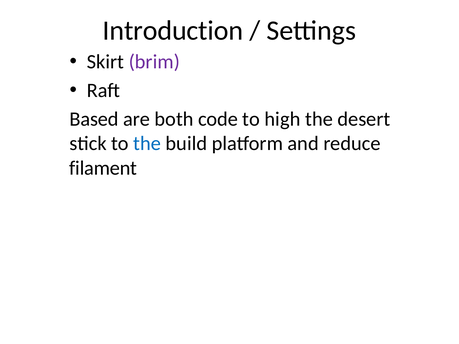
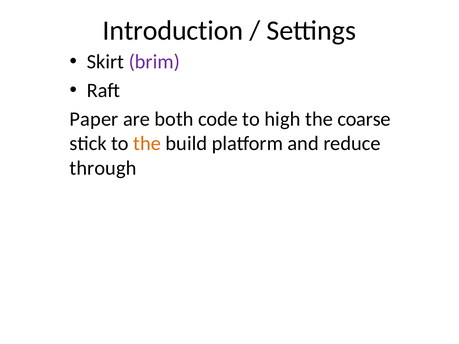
Based: Based -> Paper
desert: desert -> coarse
the at (147, 144) colour: blue -> orange
filament: filament -> through
